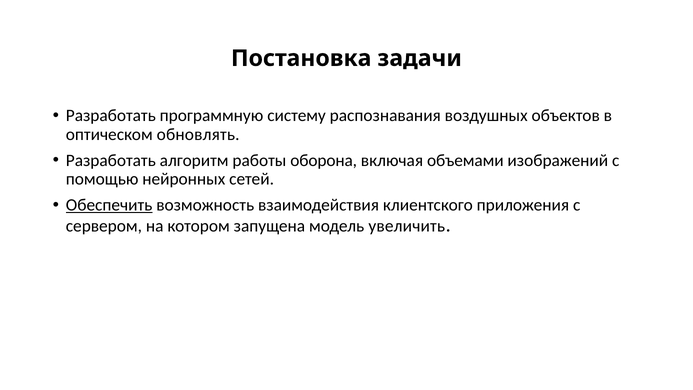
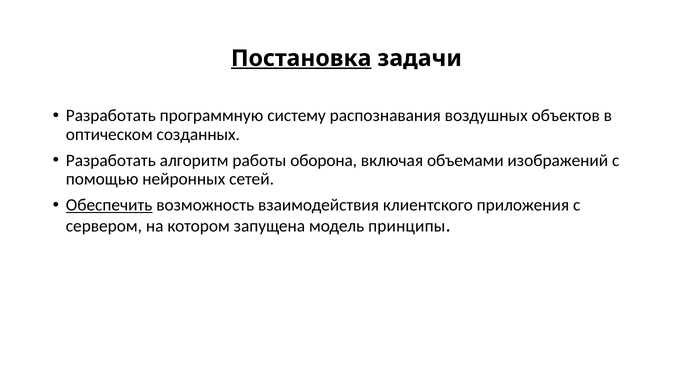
Постановка underline: none -> present
обновлять: обновлять -> созданных
увеличить: увеличить -> принципы
